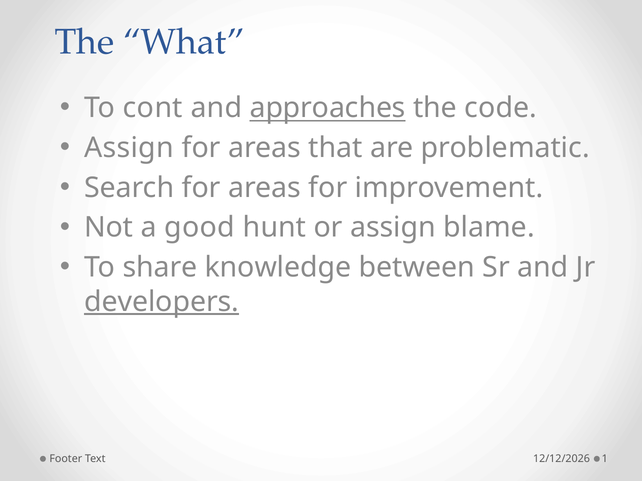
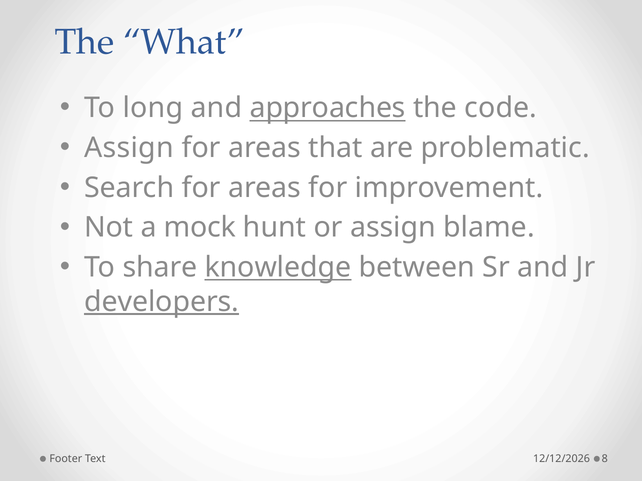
cont: cont -> long
good: good -> mock
knowledge underline: none -> present
1: 1 -> 8
